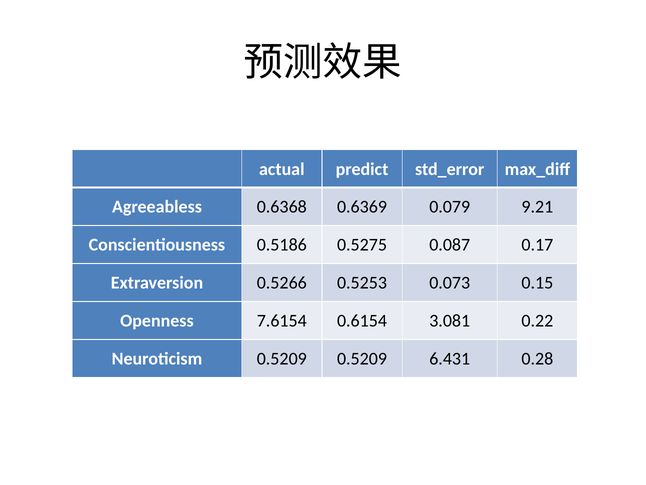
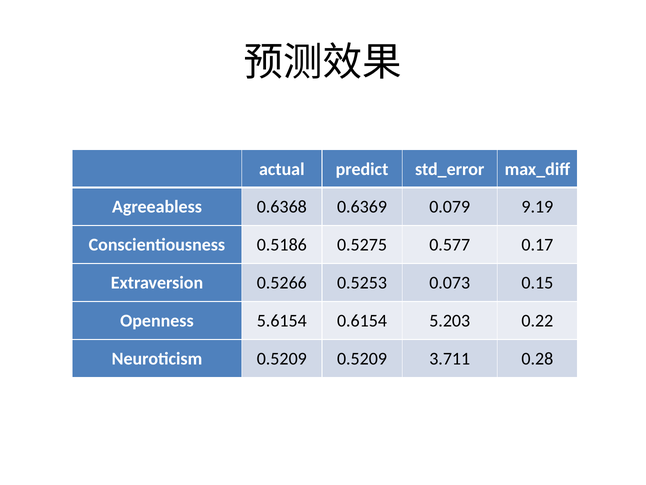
9.21: 9.21 -> 9.19
0.087: 0.087 -> 0.577
7.6154: 7.6154 -> 5.6154
3.081: 3.081 -> 5.203
6.431: 6.431 -> 3.711
